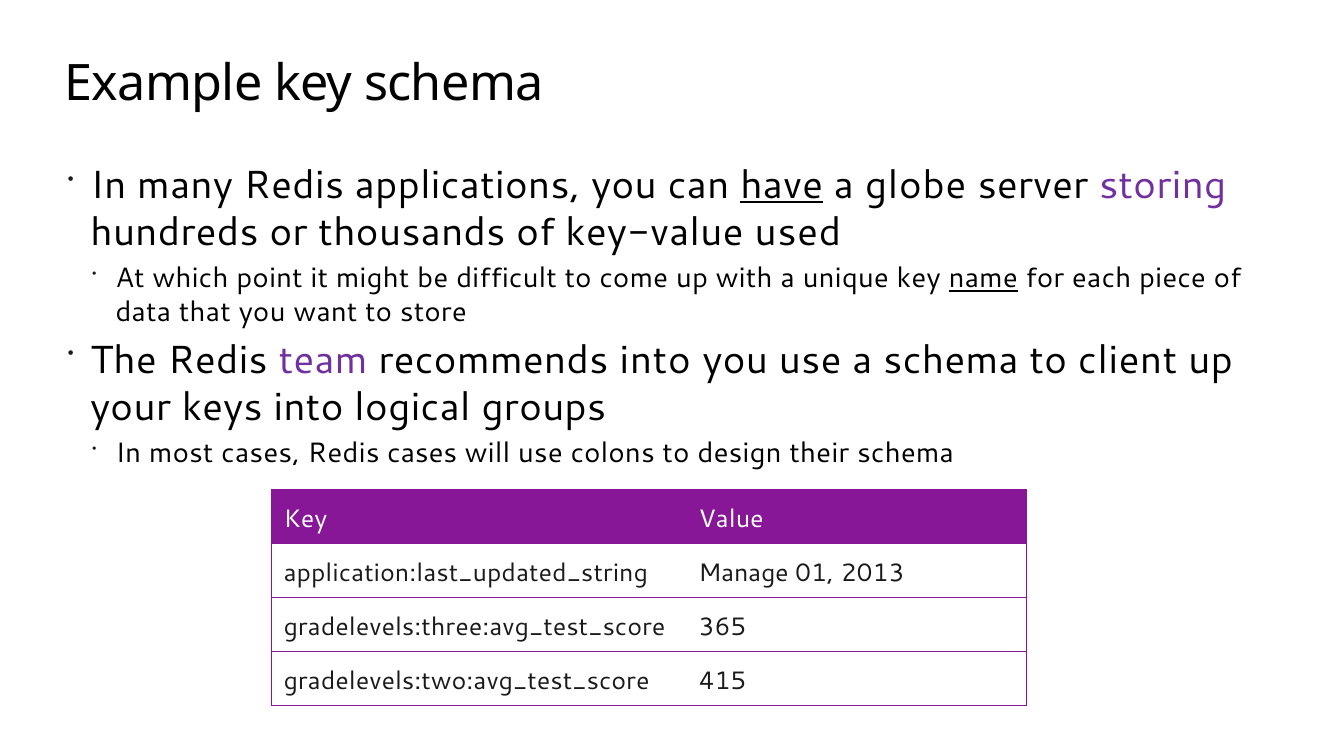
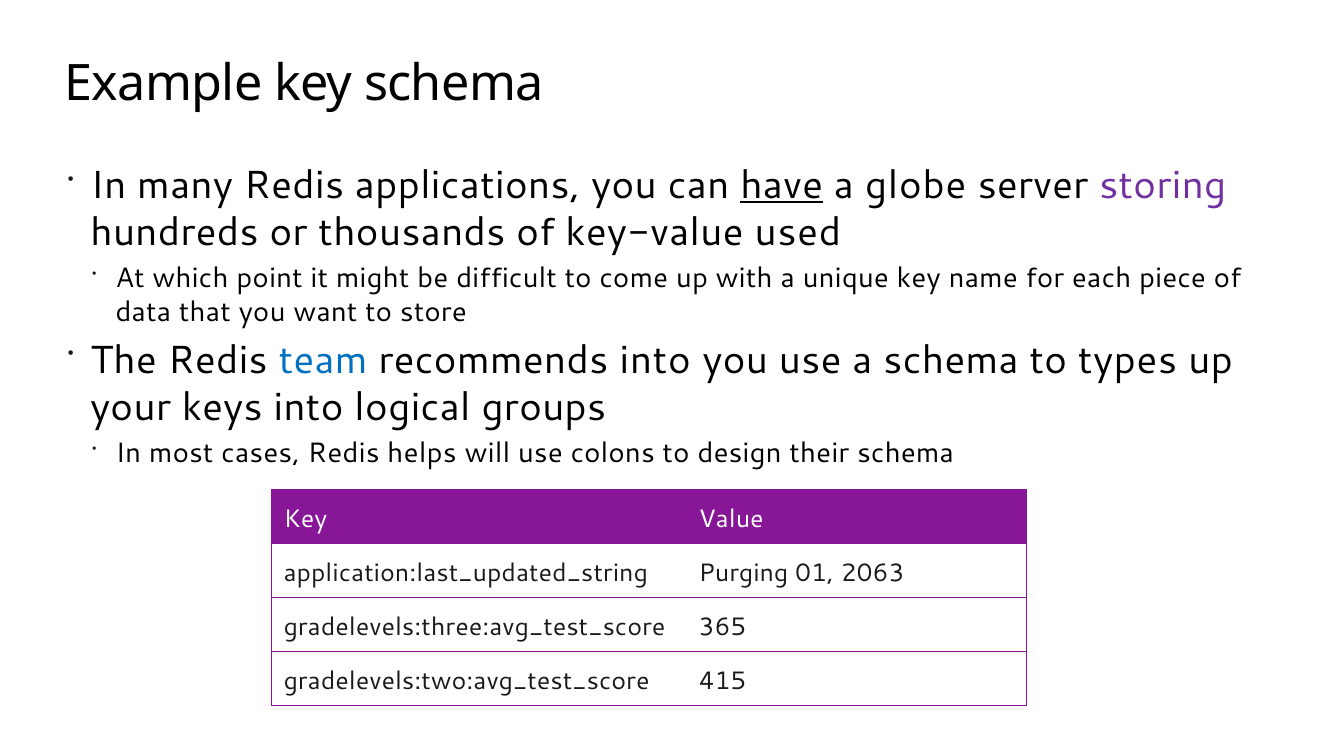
name underline: present -> none
team colour: purple -> blue
client: client -> types
Redis cases: cases -> helps
Manage: Manage -> Purging
2013: 2013 -> 2063
